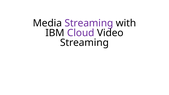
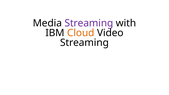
Cloud colour: purple -> orange
